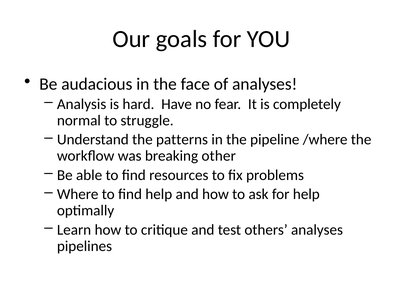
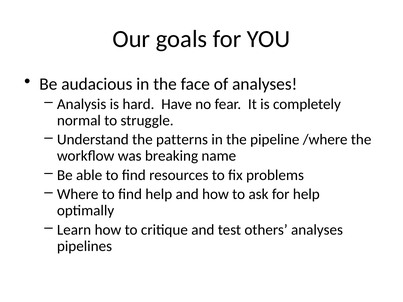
other: other -> name
